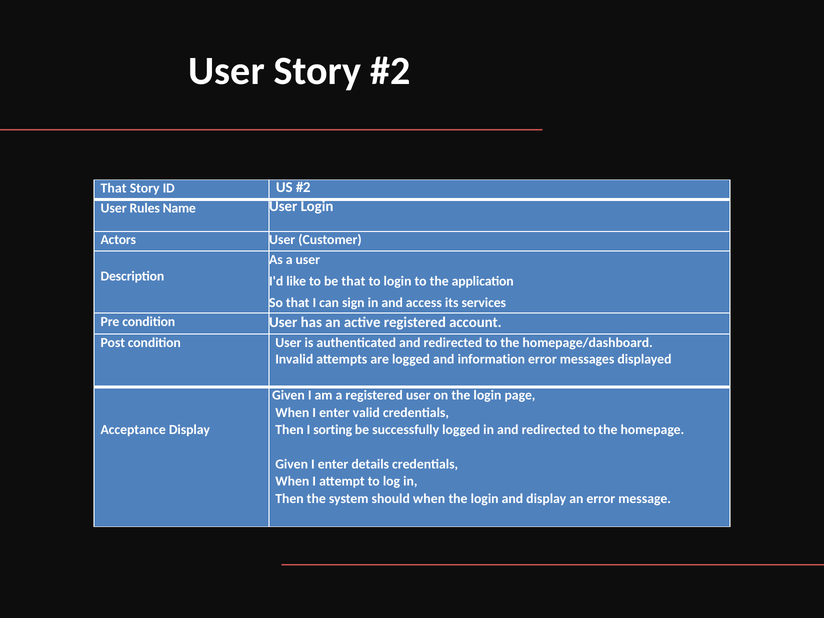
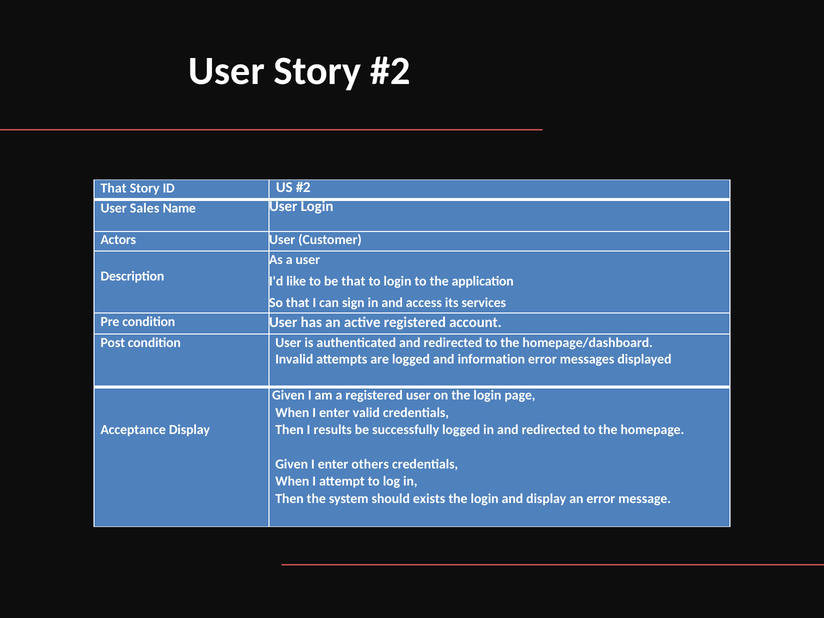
Rules: Rules -> Sales
sorting: sorting -> results
details: details -> others
should when: when -> exists
